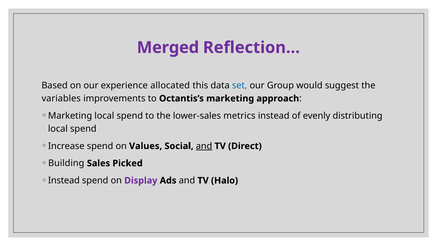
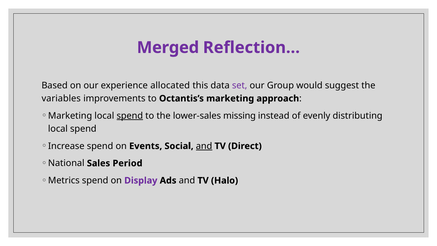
set colour: blue -> purple
spend at (130, 116) underline: none -> present
metrics: metrics -> missing
Values: Values -> Events
Building: Building -> National
Picked: Picked -> Period
Instead at (64, 180): Instead -> Metrics
